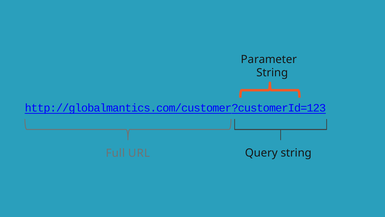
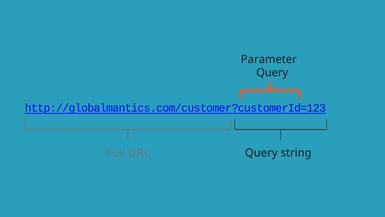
String at (272, 73): String -> Query
